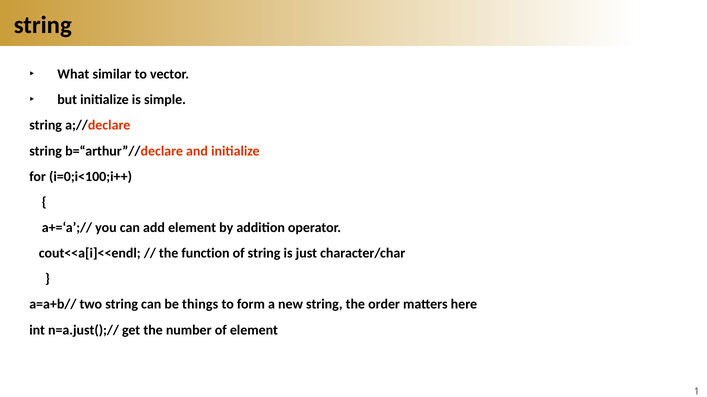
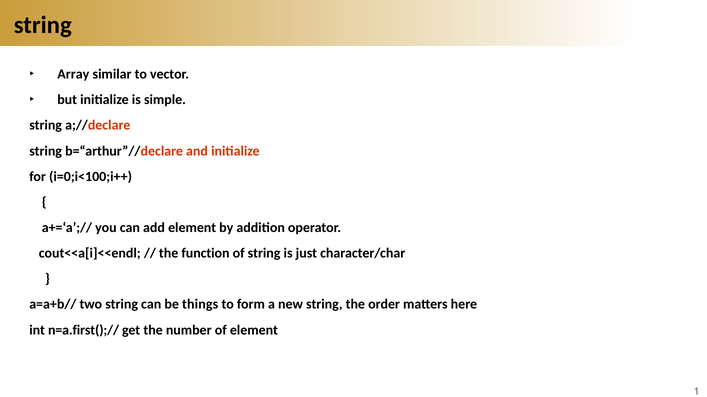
What: What -> Array
n=a.just();//: n=a.just();// -> n=a.first();//
